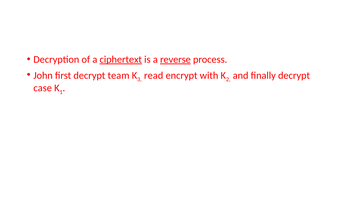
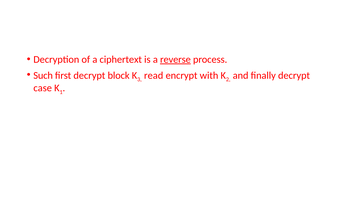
ciphertext underline: present -> none
John: John -> Such
team: team -> block
